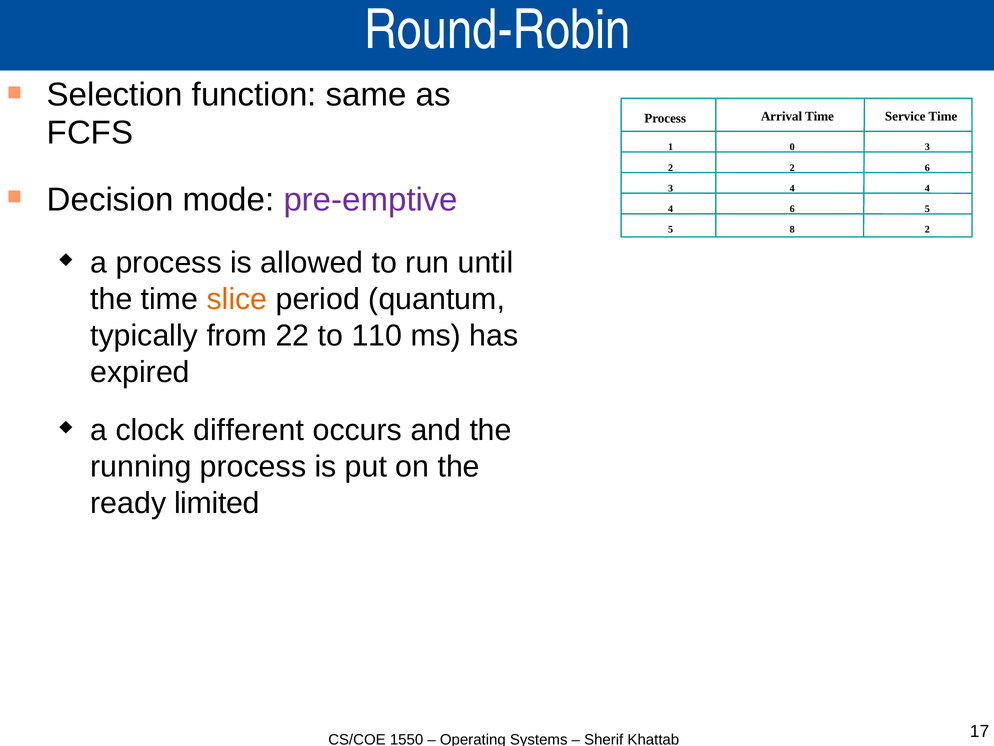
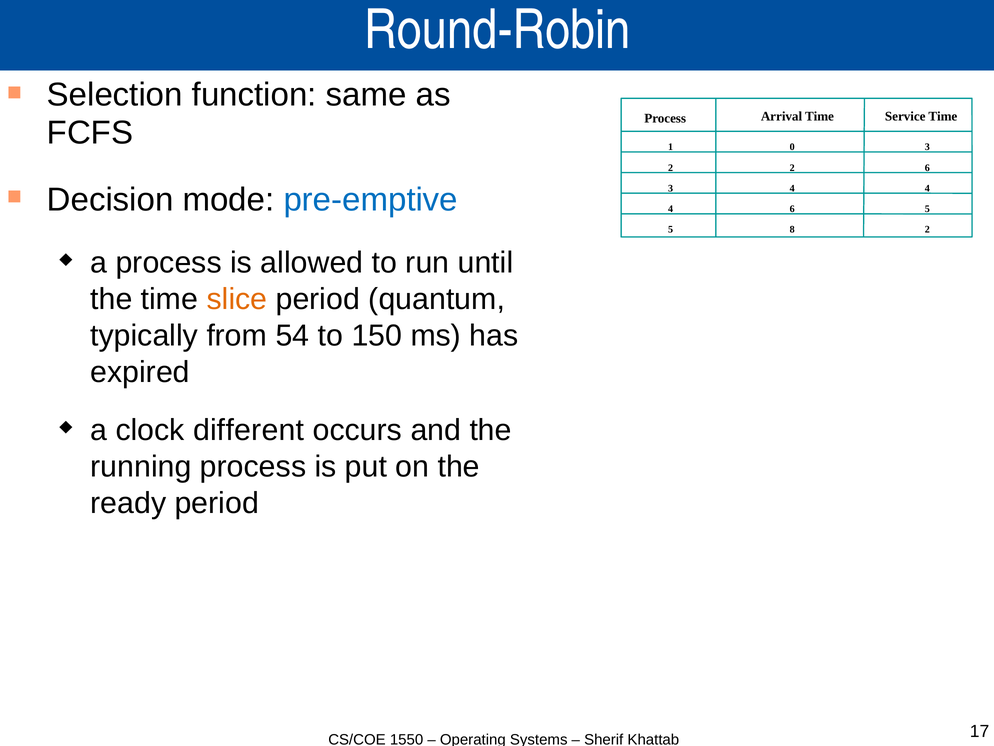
pre-emptive colour: purple -> blue
22: 22 -> 54
110: 110 -> 150
ready limited: limited -> period
